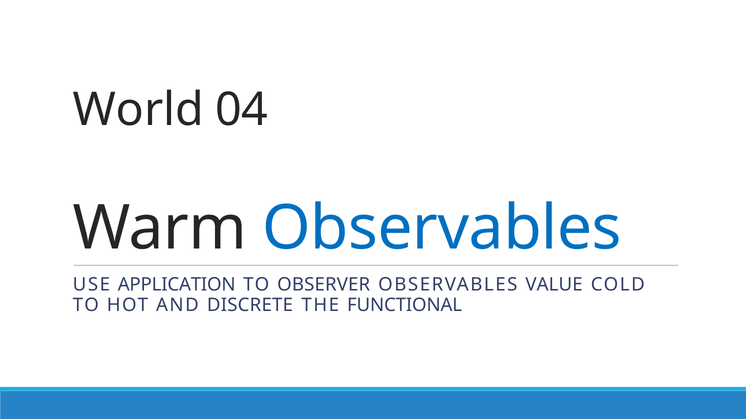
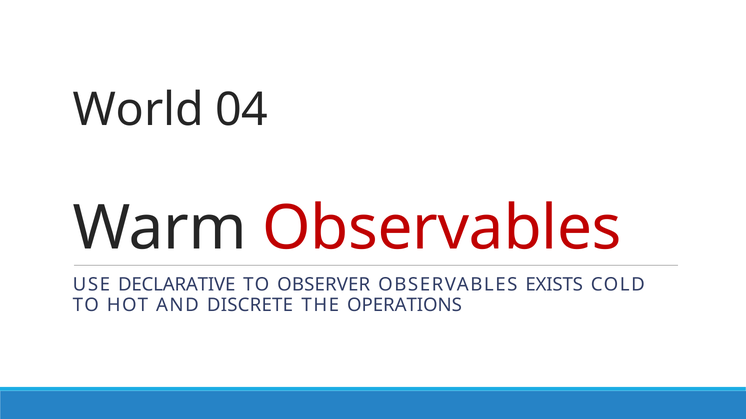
Observables at (442, 229) colour: blue -> red
APPLICATION: APPLICATION -> DECLARATIVE
VALUE: VALUE -> EXISTS
FUNCTIONAL: FUNCTIONAL -> OPERATIONS
